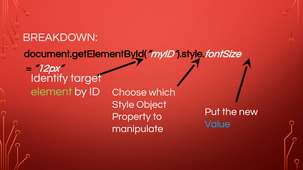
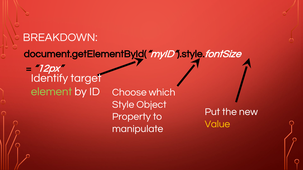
Value colour: light blue -> yellow
